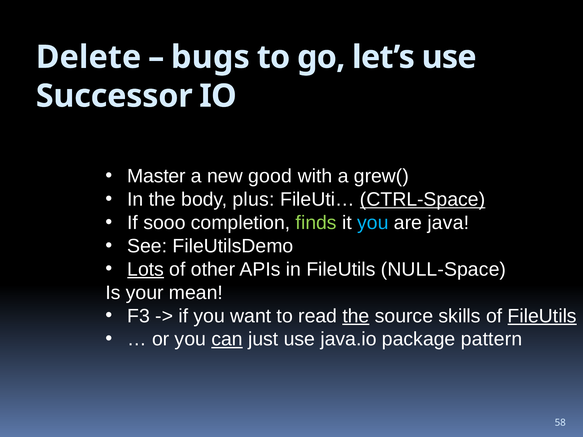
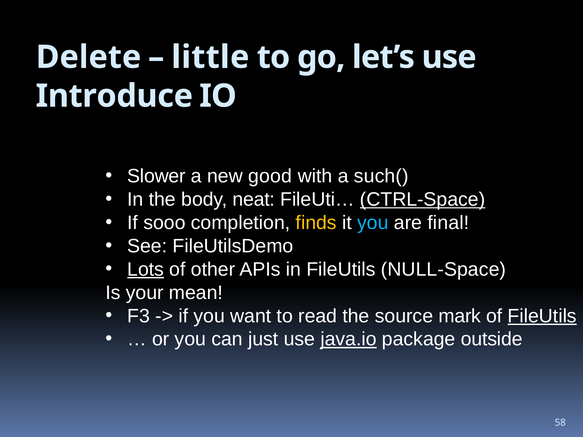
bugs: bugs -> little
Successor: Successor -> Introduce
Master: Master -> Slower
grew(: grew( -> such(
plus: plus -> neat
finds colour: light green -> yellow
java: java -> final
the at (356, 316) underline: present -> none
skills: skills -> mark
can underline: present -> none
java.io underline: none -> present
pattern: pattern -> outside
